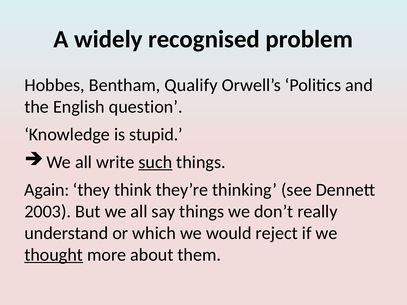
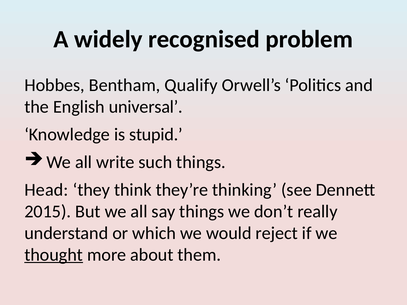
question: question -> universal
such underline: present -> none
Again: Again -> Head
2003: 2003 -> 2015
